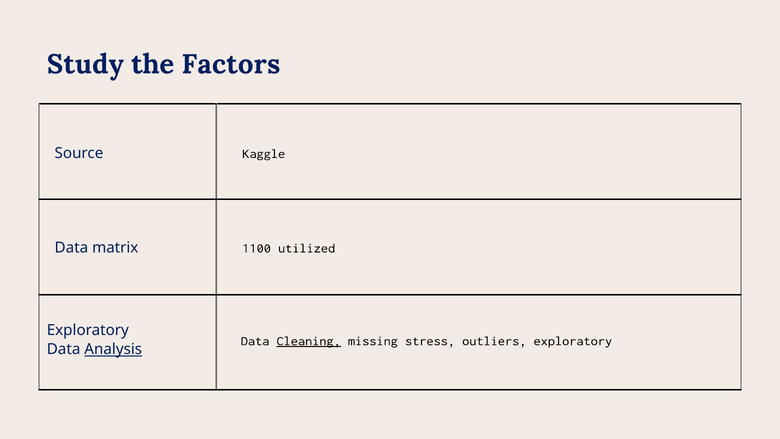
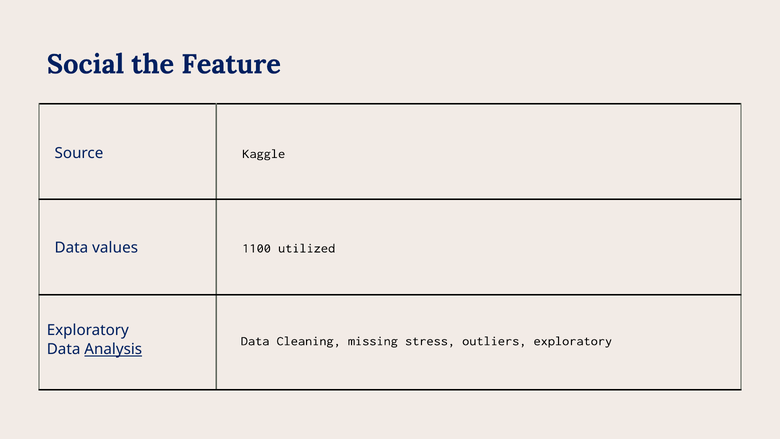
Study: Study -> Social
Factors: Factors -> Feature
matrix: matrix -> values
Cleaning underline: present -> none
